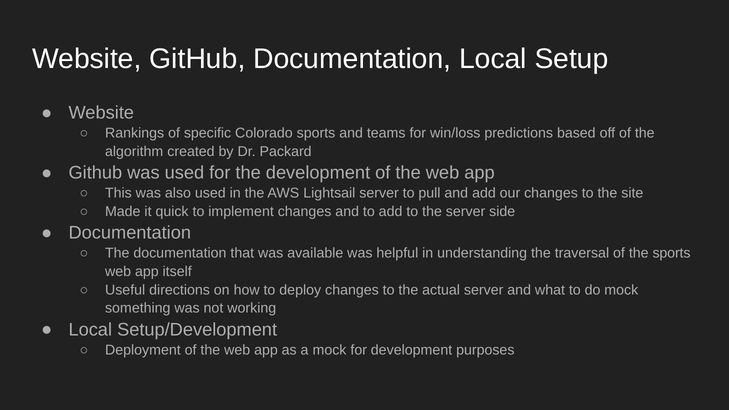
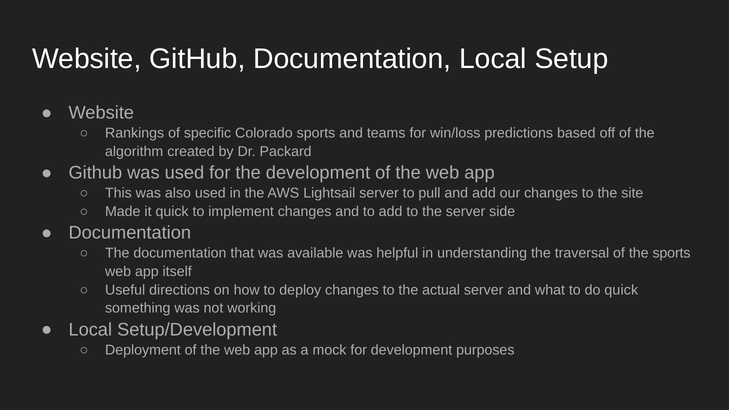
do mock: mock -> quick
